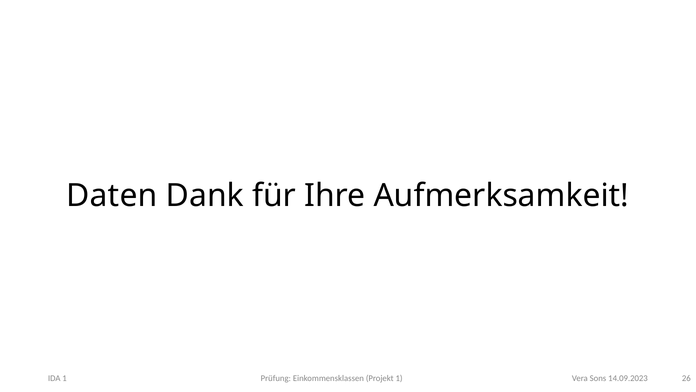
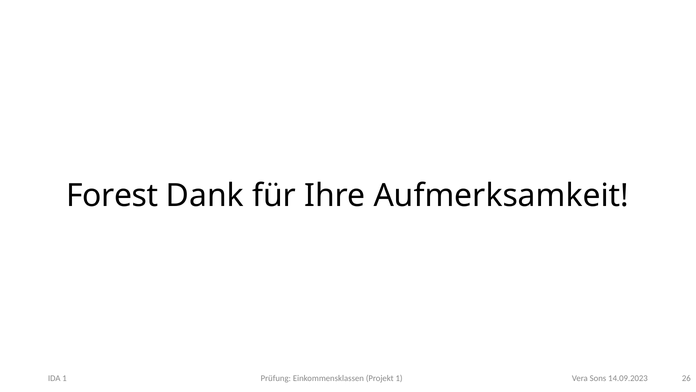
Daten: Daten -> Forest
